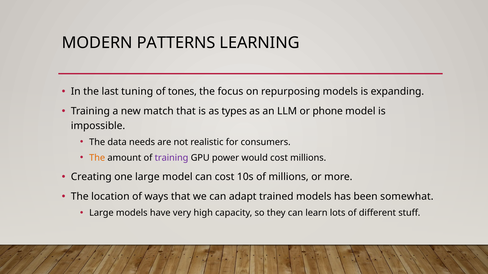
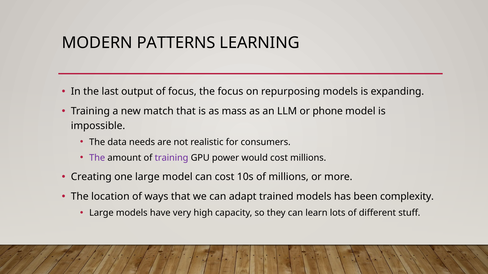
tuning: tuning -> output
of tones: tones -> focus
types: types -> mass
The at (97, 158) colour: orange -> purple
somewhat: somewhat -> complexity
